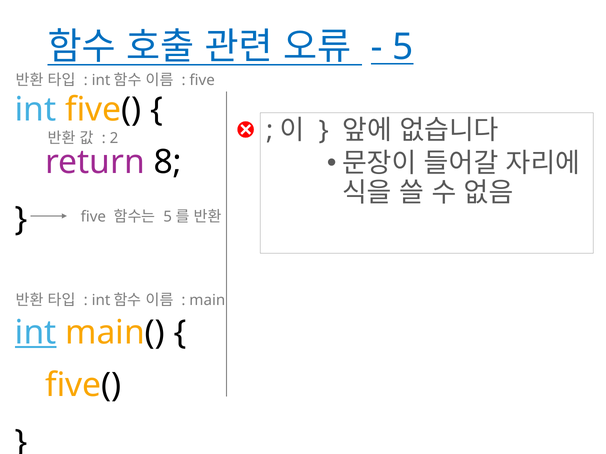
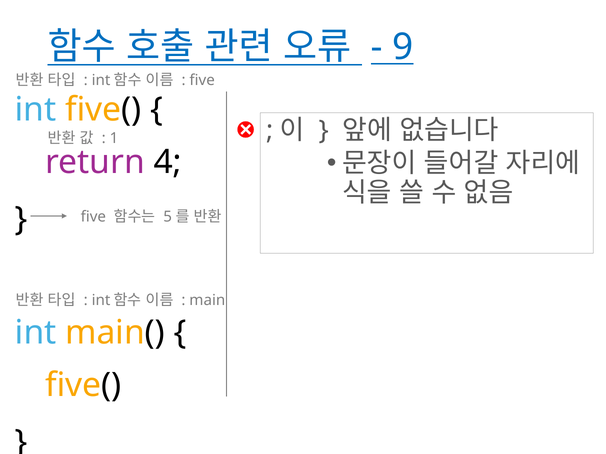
5: 5 -> 9
2: 2 -> 1
8: 8 -> 4
int at (36, 333) underline: present -> none
